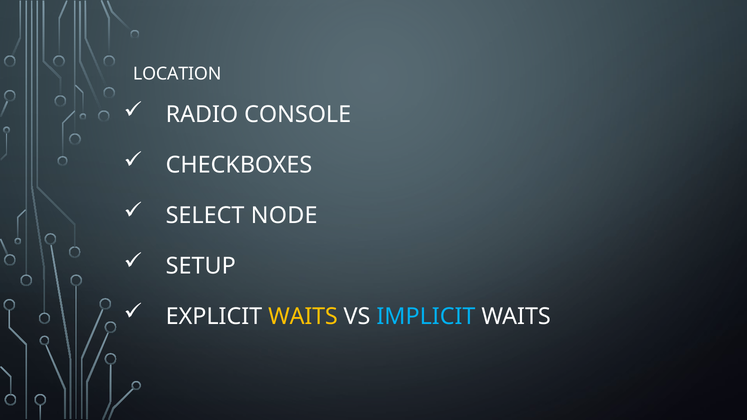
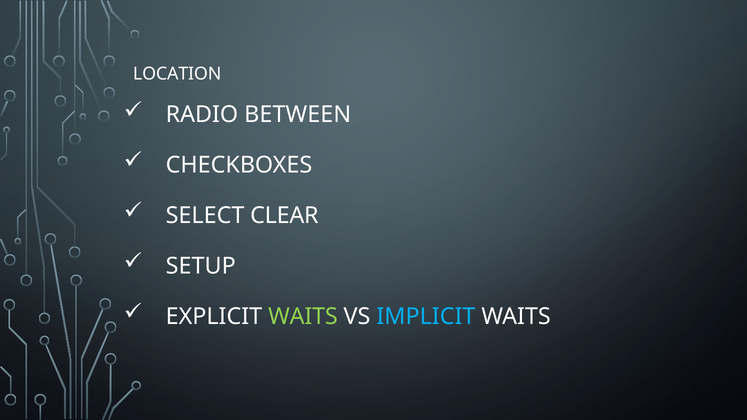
CONSOLE: CONSOLE -> BETWEEN
NODE: NODE -> CLEAR
WAITS at (303, 317) colour: yellow -> light green
